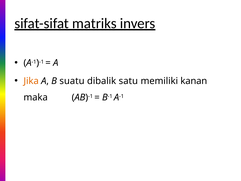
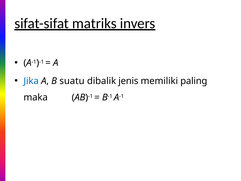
Jika colour: orange -> blue
satu: satu -> jenis
kanan: kanan -> paling
